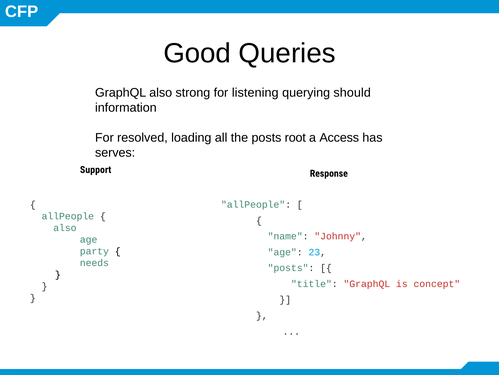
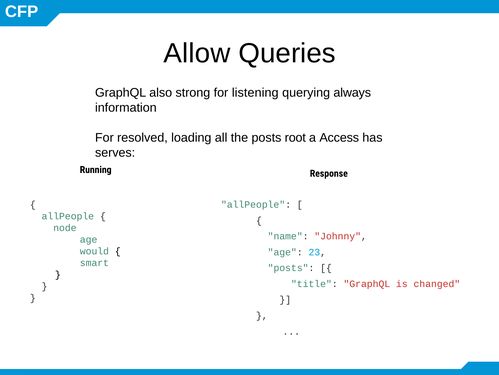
Good: Good -> Allow
should: should -> always
Support: Support -> Running
also at (65, 228): also -> node
party: party -> would
needs: needs -> smart
concept: concept -> changed
